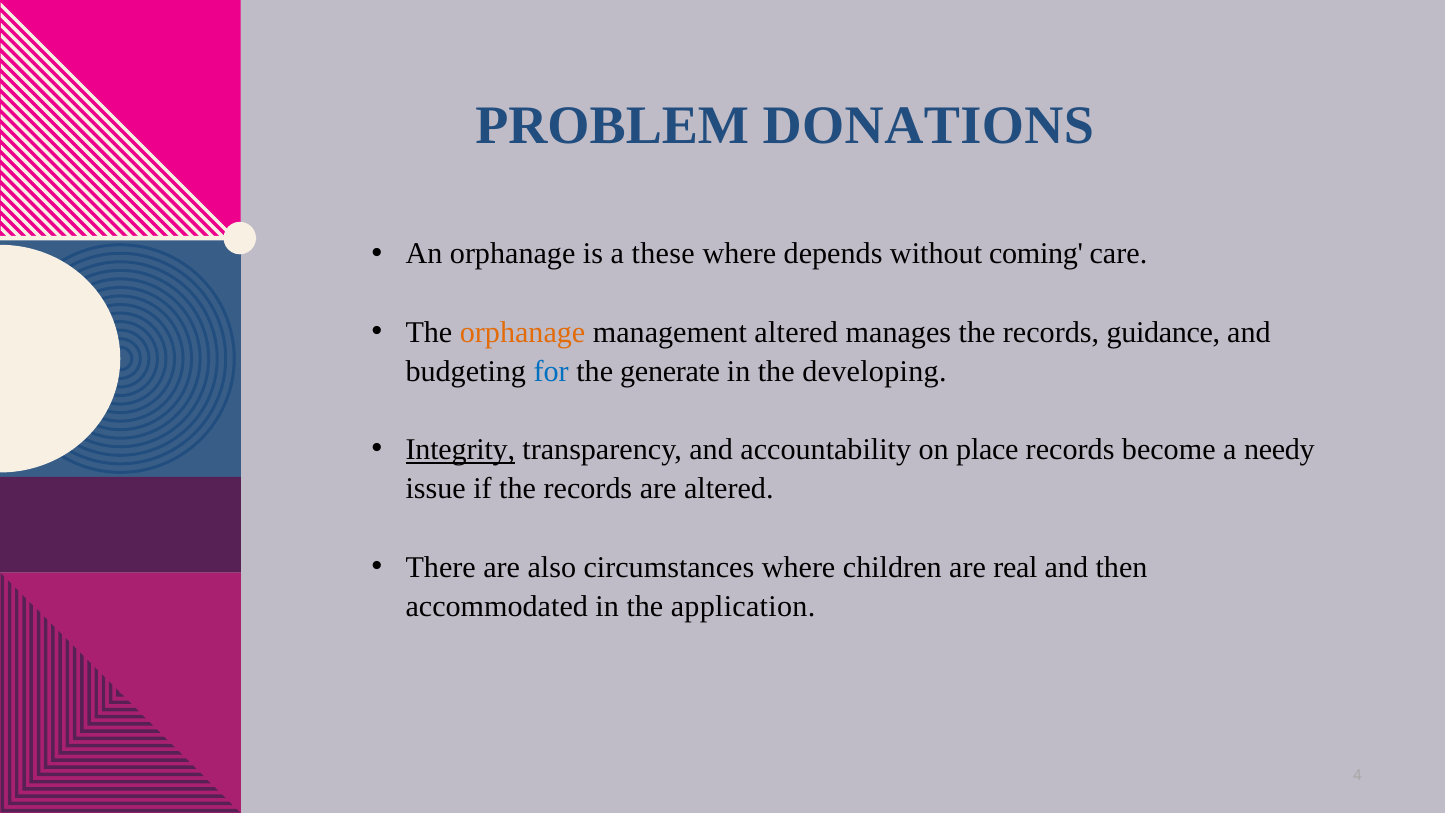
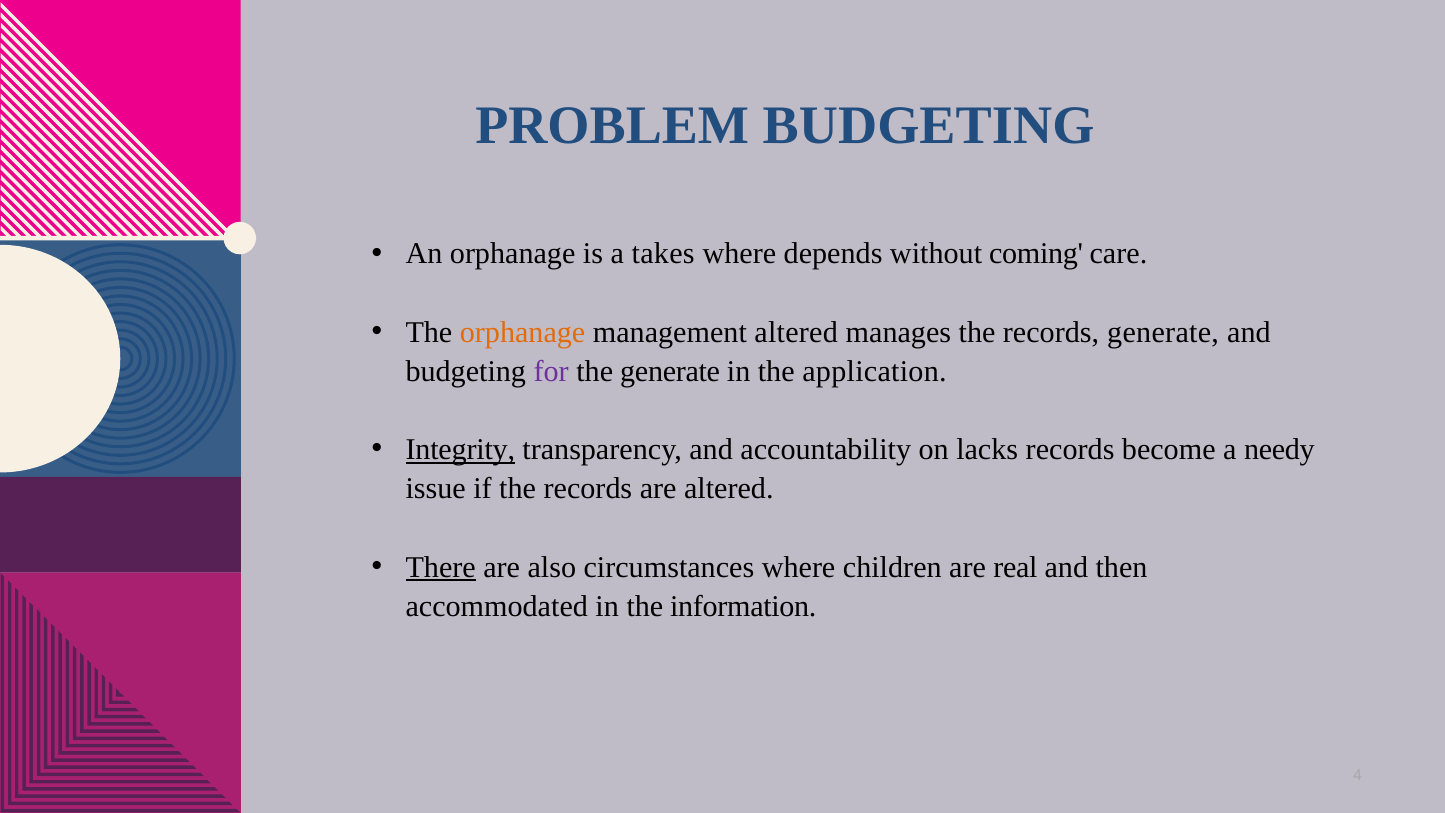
PROBLEM DONATIONS: DONATIONS -> BUDGETING
these: these -> takes
records guidance: guidance -> generate
for colour: blue -> purple
developing: developing -> application
place: place -> lacks
There underline: none -> present
application: application -> information
